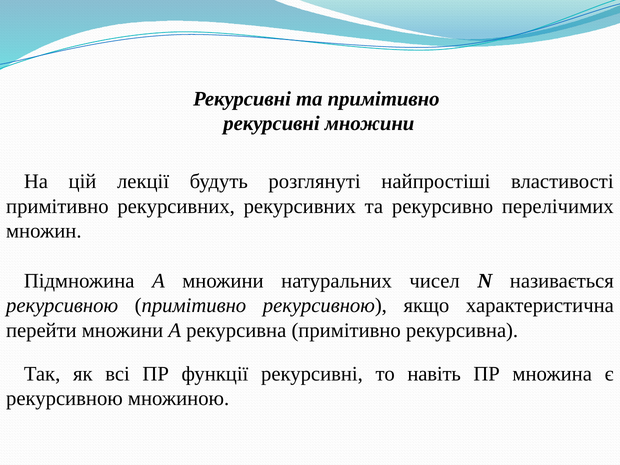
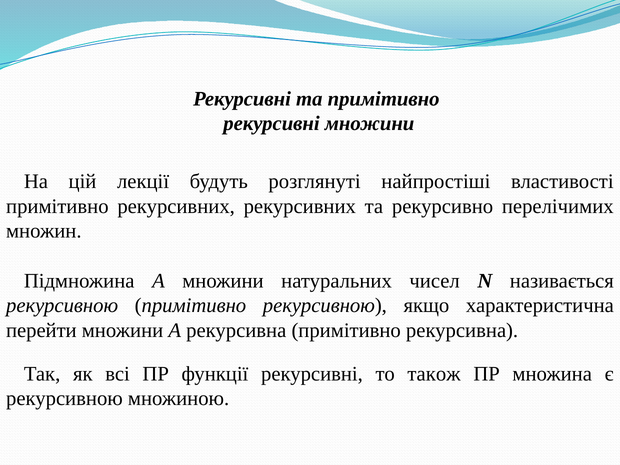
навіть: навіть -> також
